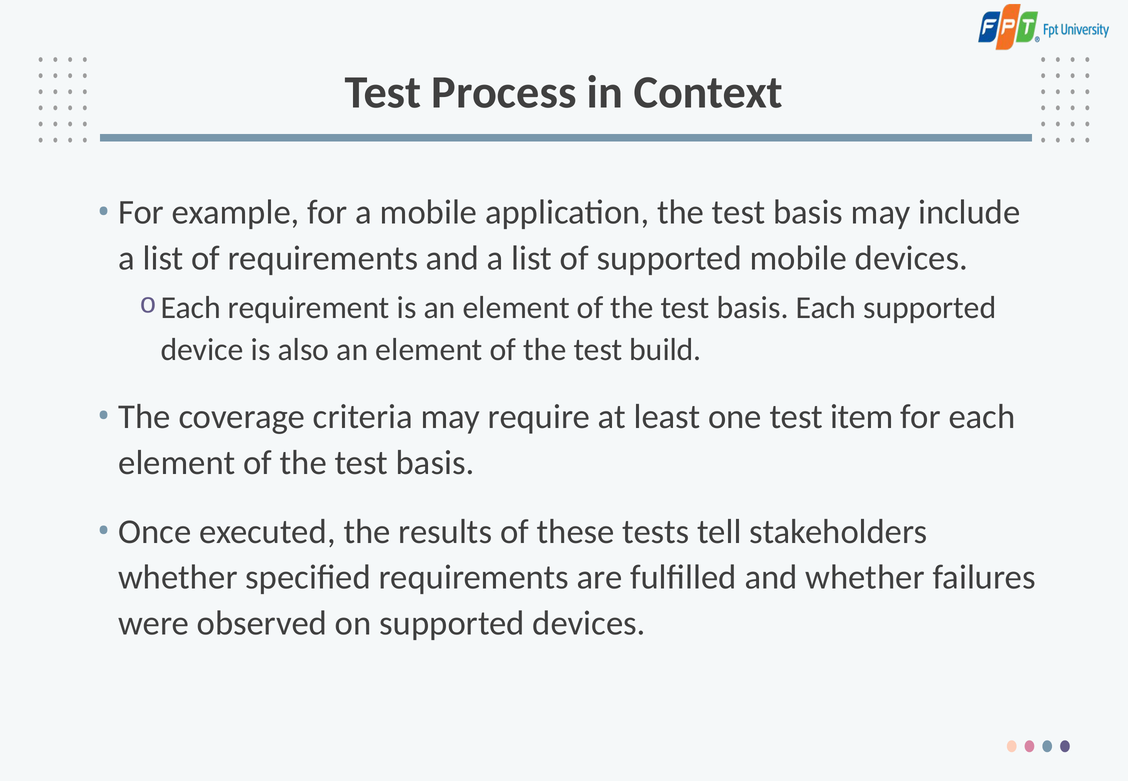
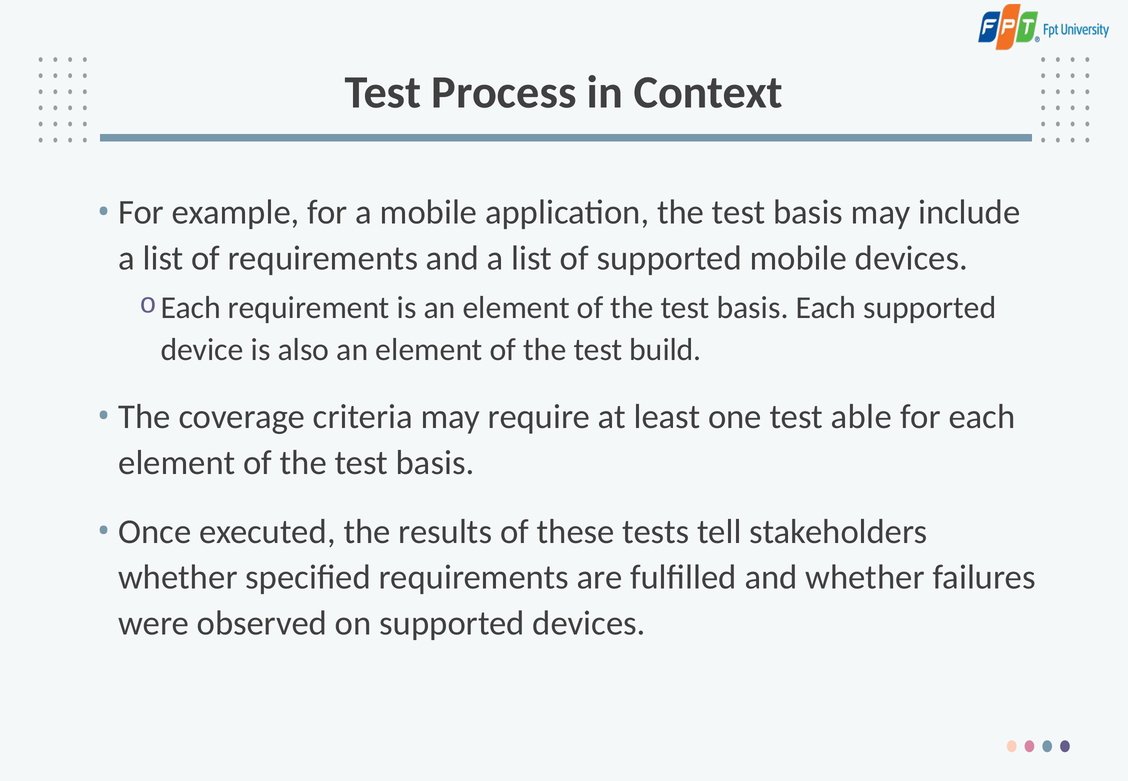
item: item -> able
